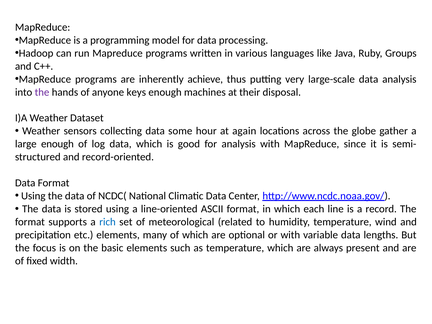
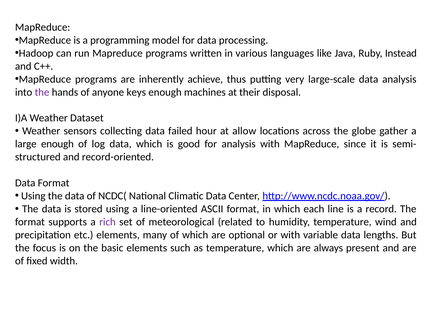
Groups: Groups -> Instead
some: some -> failed
again: again -> allow
rich colour: blue -> purple
